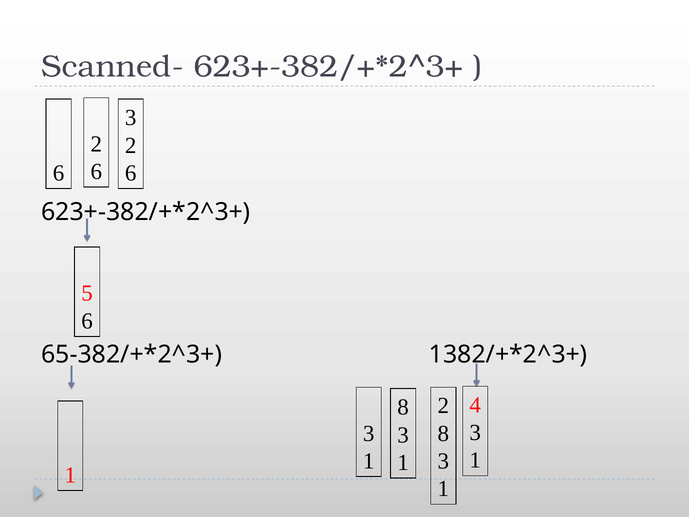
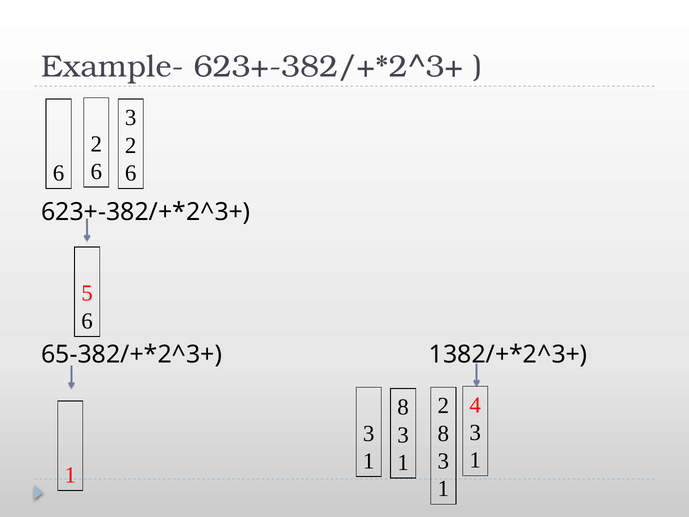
Scanned-: Scanned- -> Example-
